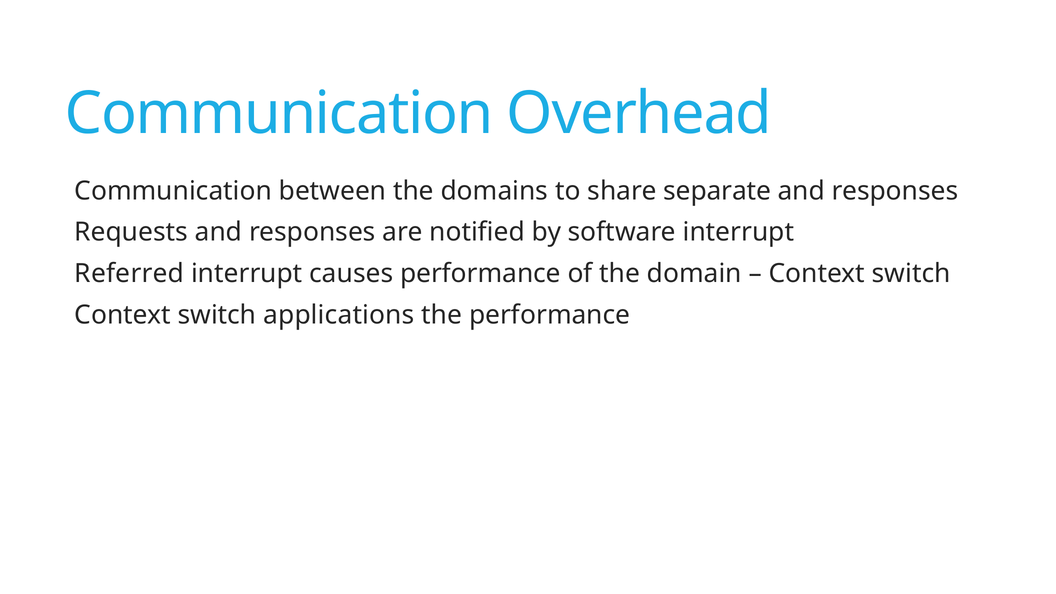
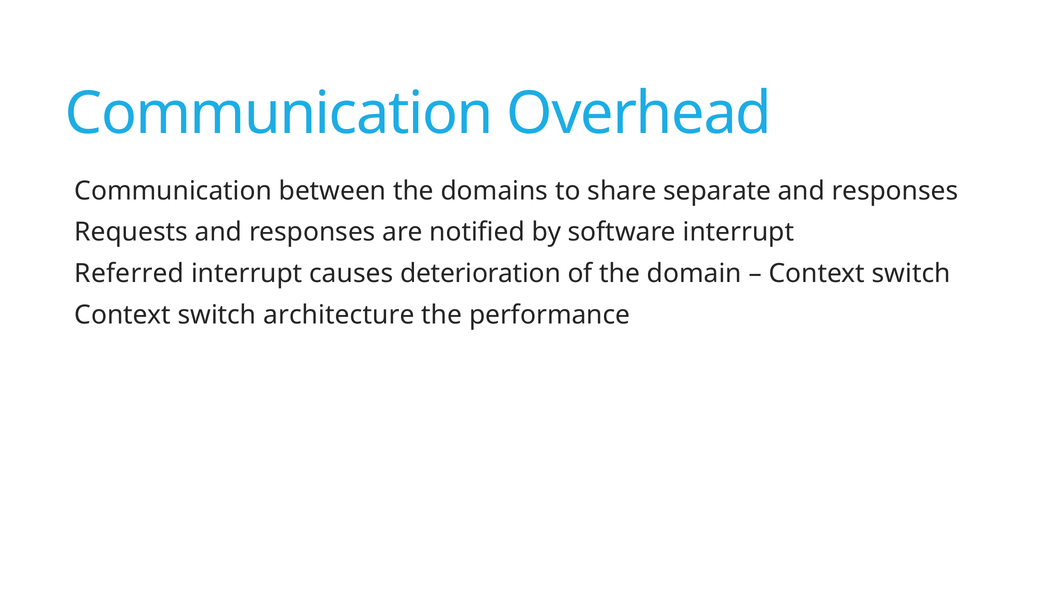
causes performance: performance -> deterioration
applications: applications -> architecture
